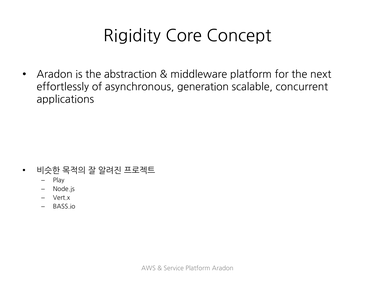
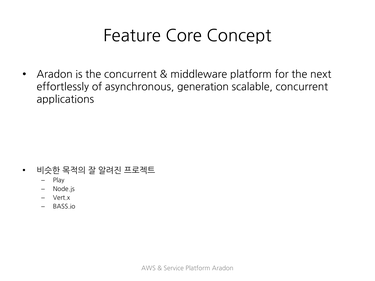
Rigidity: Rigidity -> Feature
the abstraction: abstraction -> concurrent
